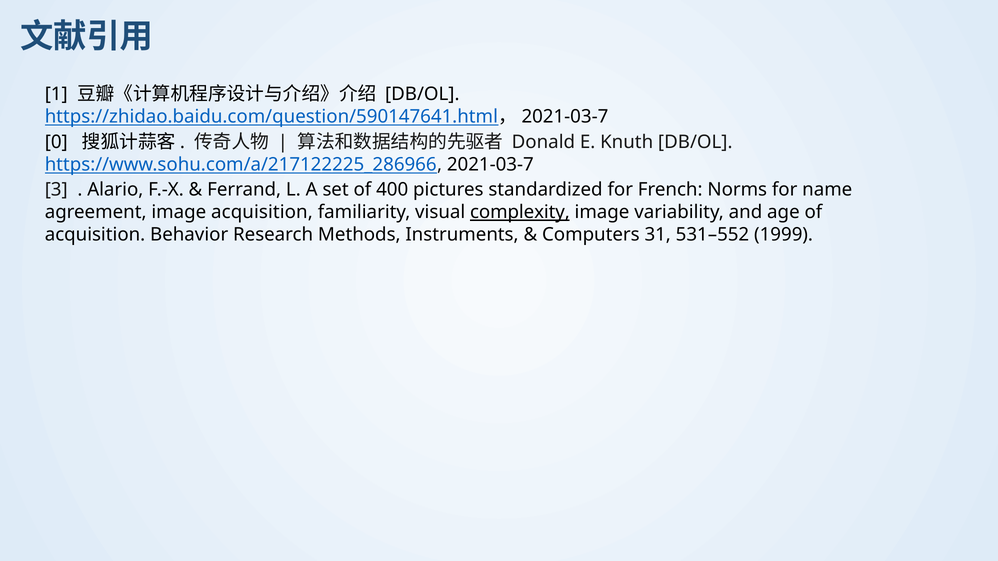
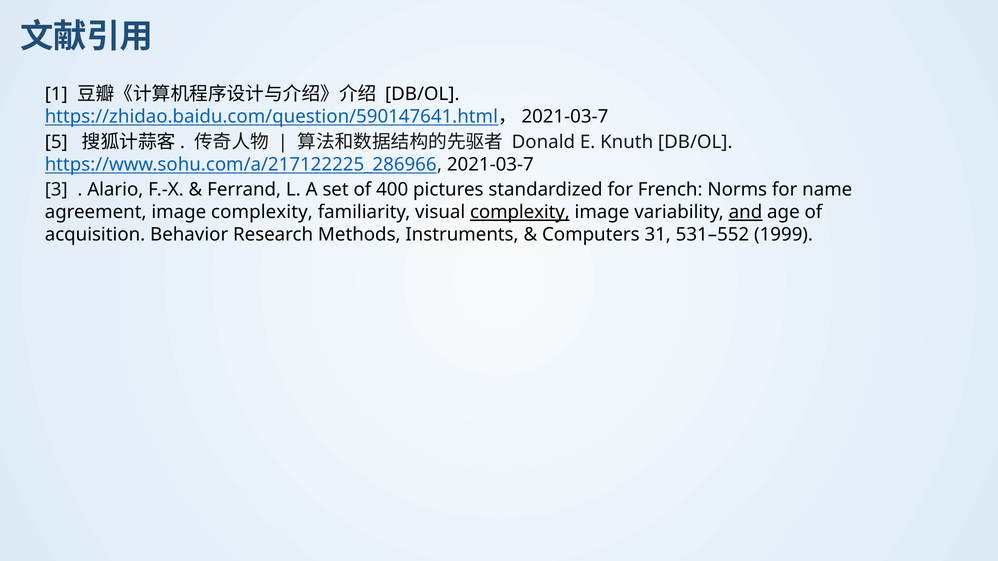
0: 0 -> 5
image acquisition: acquisition -> complexity
and underline: none -> present
